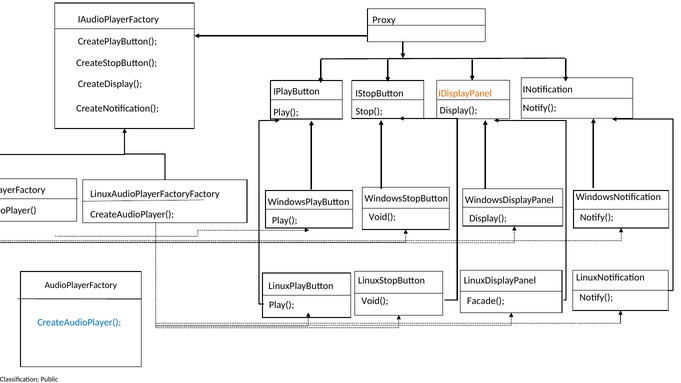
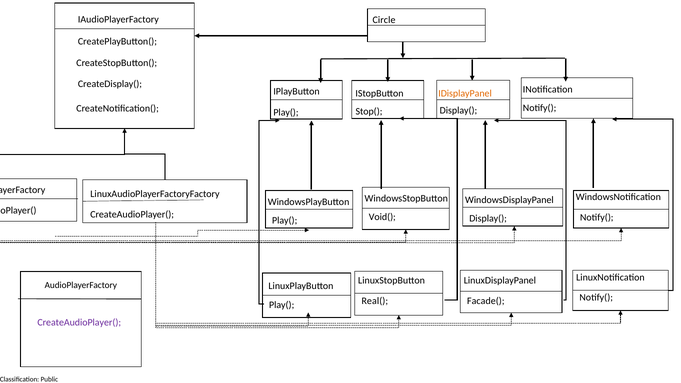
Proxy: Proxy -> Circle
Void( at (375, 301): Void( -> Real(
CreateAudioPlayer( at (79, 323) colour: blue -> purple
